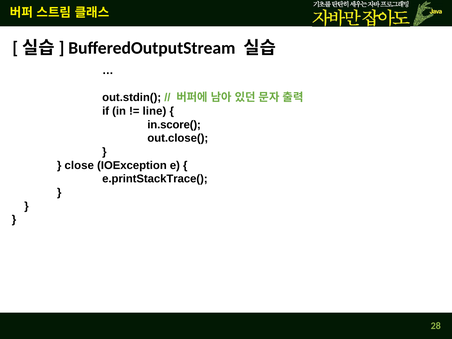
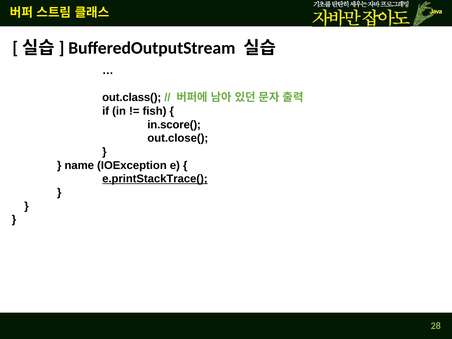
out.stdin(: out.stdin( -> out.class(
line: line -> fish
close: close -> name
e.printStackTrace( underline: none -> present
